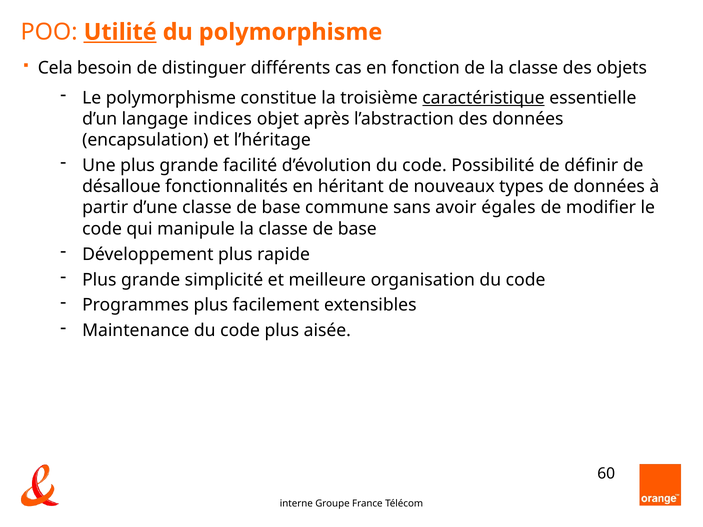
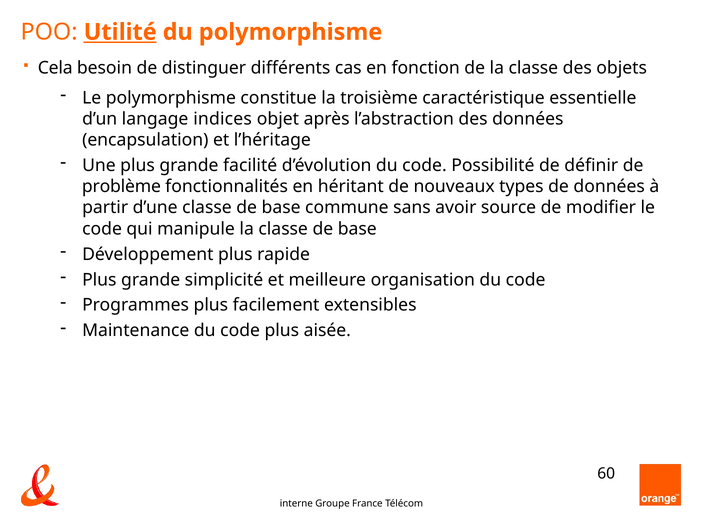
caractéristique underline: present -> none
désalloue: désalloue -> problème
égales: égales -> source
